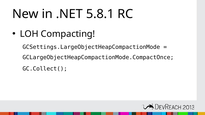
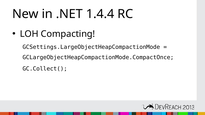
5.8.1: 5.8.1 -> 1.4.4
